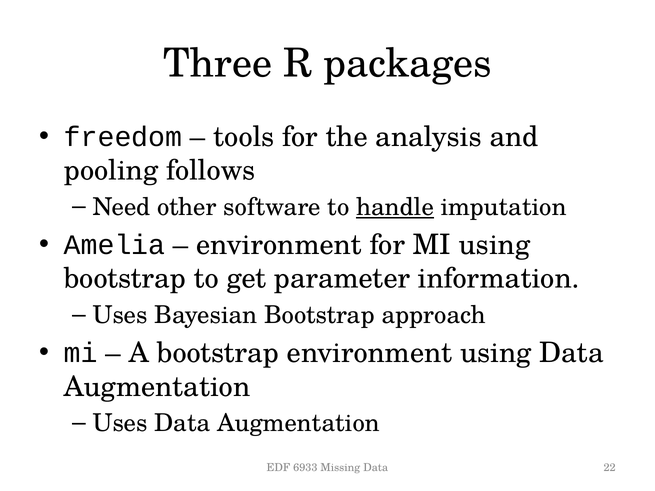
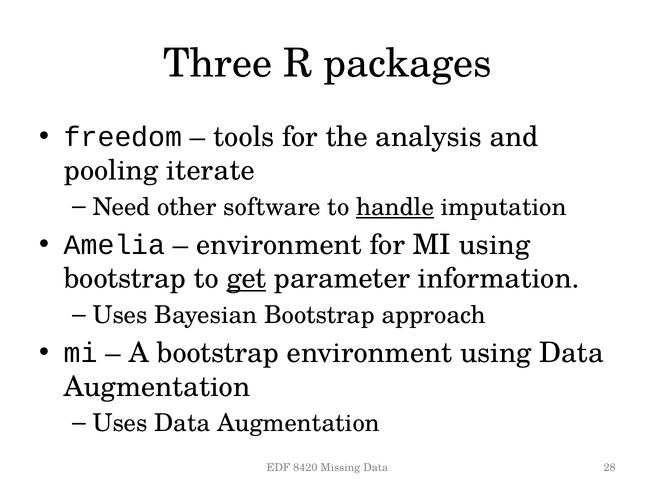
follows: follows -> iterate
get underline: none -> present
6933: 6933 -> 8420
22: 22 -> 28
